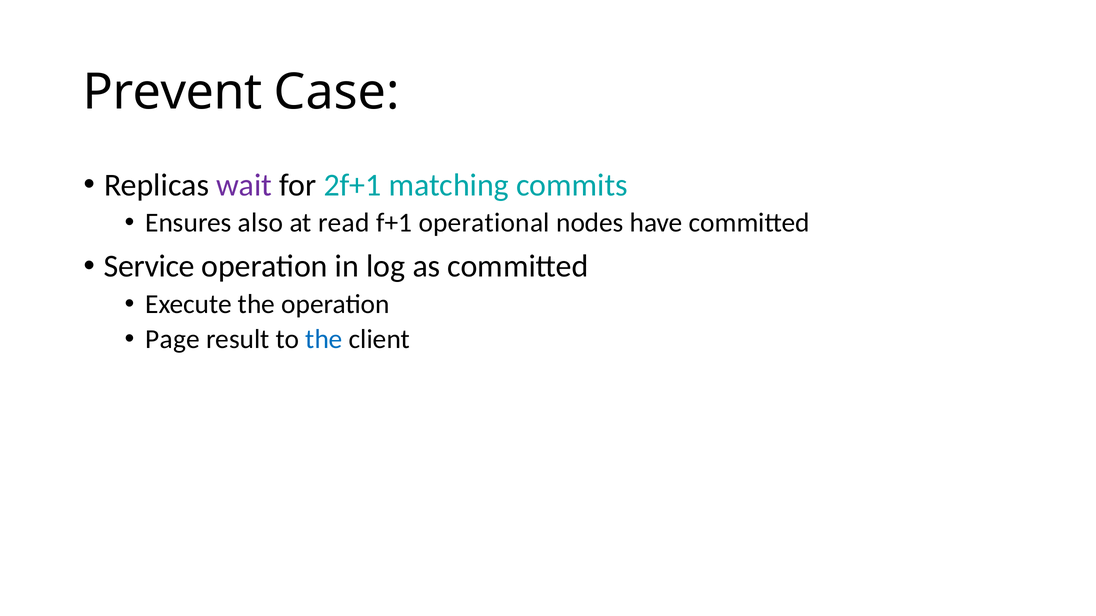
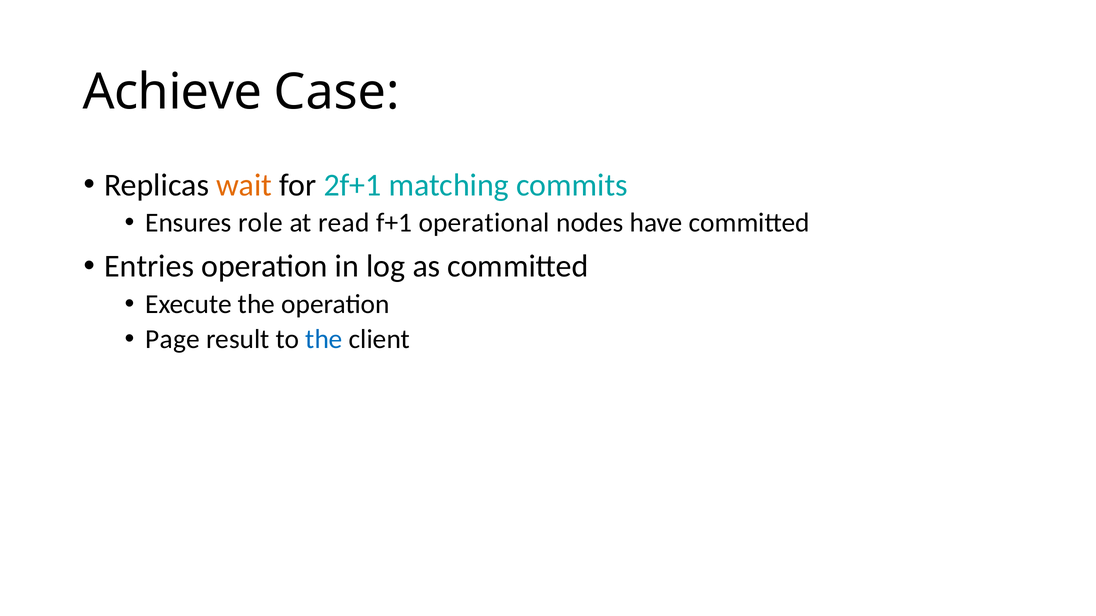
Prevent: Prevent -> Achieve
wait colour: purple -> orange
also: also -> role
Service: Service -> Entries
